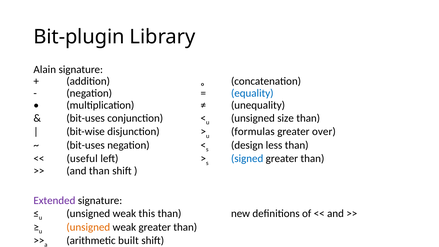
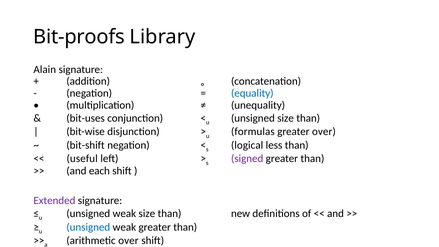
Bit-plugin: Bit-plugin -> Bit-proofs
bit-uses at (86, 145): bit-uses -> bit-shift
design: design -> logical
signed colour: blue -> purple
and than: than -> each
weak this: this -> size
unsigned at (88, 227) colour: orange -> blue
arithmetic built: built -> over
